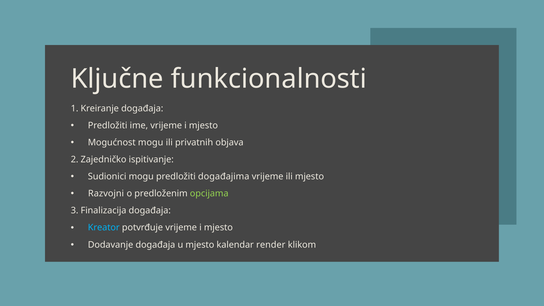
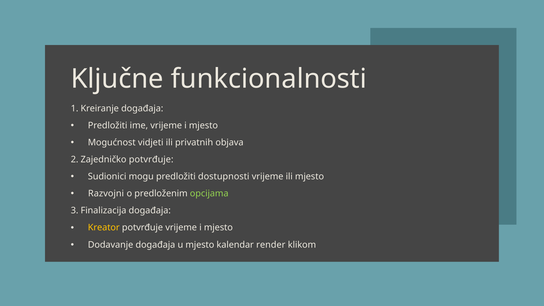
Mogućnost mogu: mogu -> vidjeti
Zajedničko ispitivanje: ispitivanje -> potvrđuje
događajima: događajima -> dostupnosti
Kreator colour: light blue -> yellow
